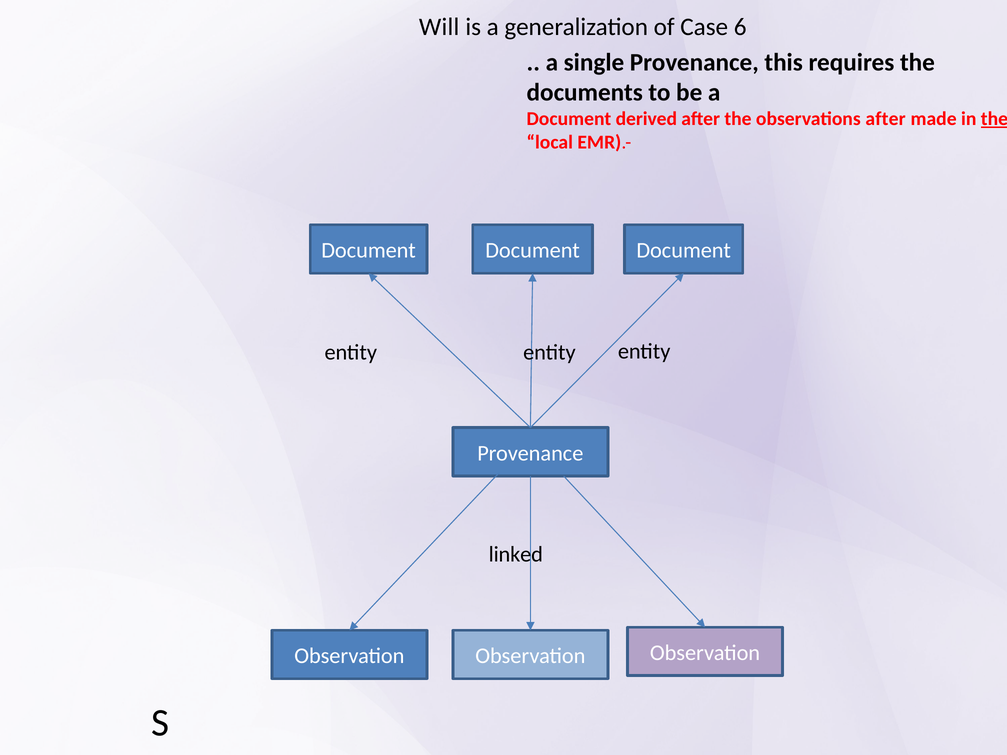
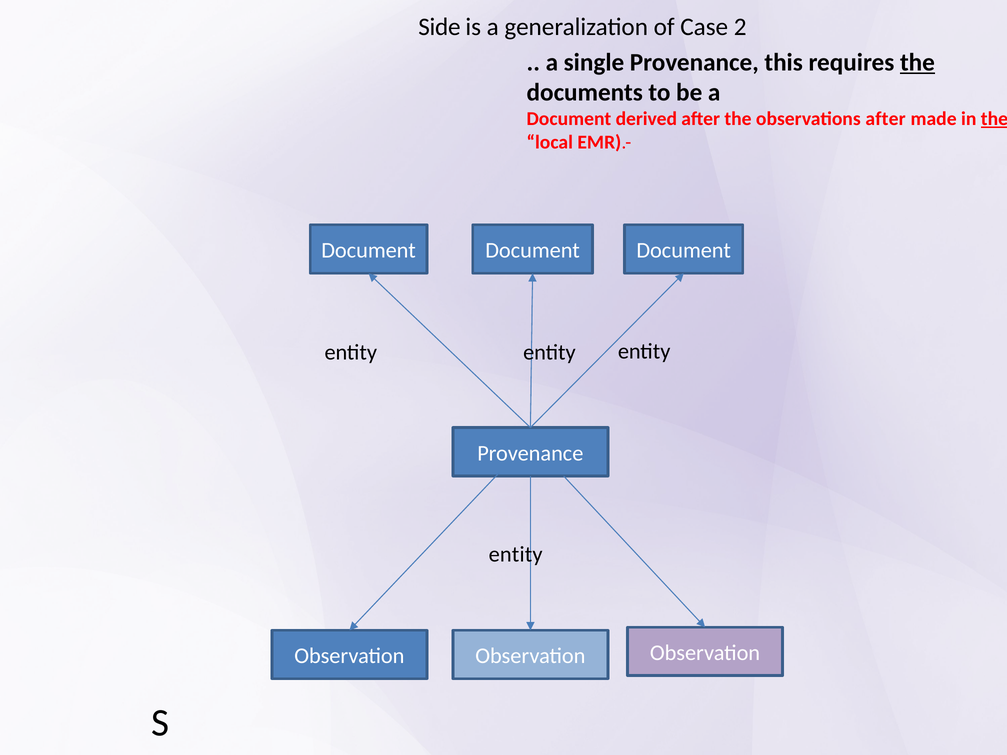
Will: Will -> Side
6: 6 -> 2
the at (917, 62) underline: none -> present
linked at (516, 554): linked -> entity
